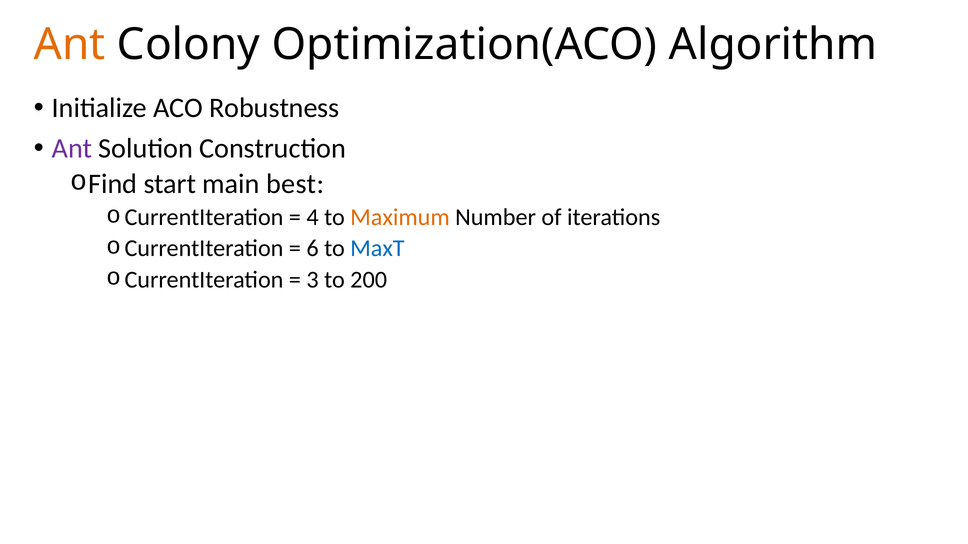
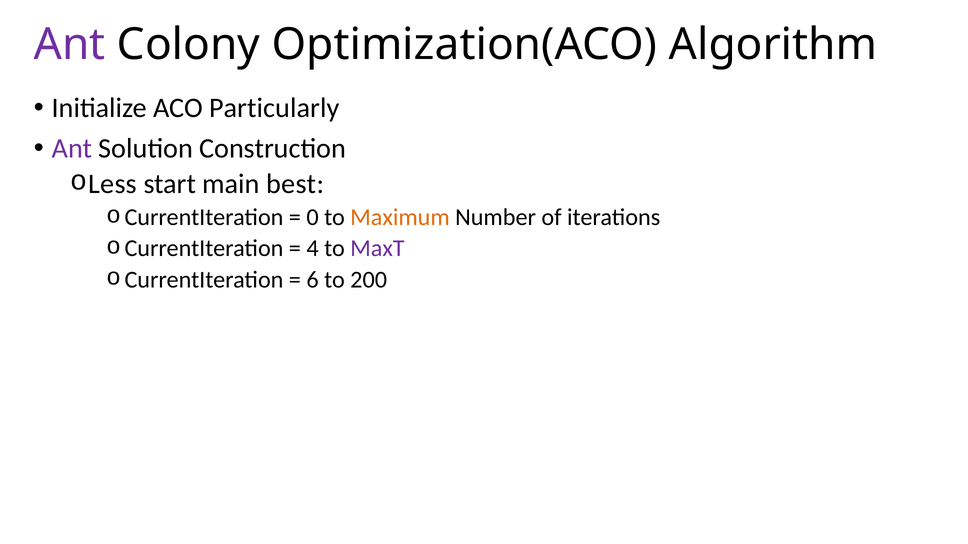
Ant at (70, 45) colour: orange -> purple
Robustness: Robustness -> Particularly
Find: Find -> Less
4: 4 -> 0
6: 6 -> 4
MaxT colour: blue -> purple
3: 3 -> 6
